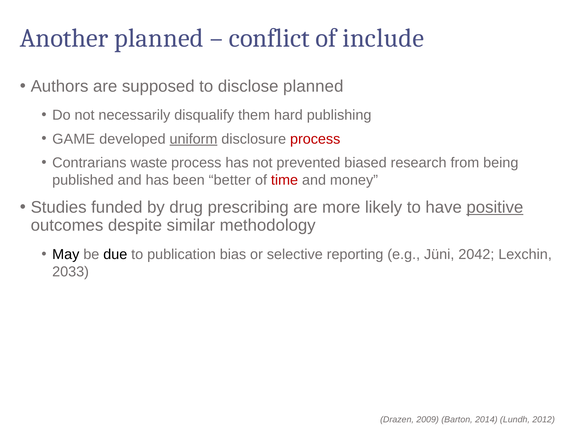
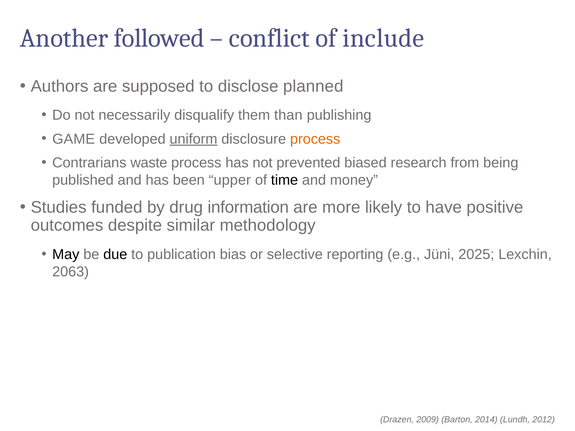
Another planned: planned -> followed
hard: hard -> than
process at (315, 139) colour: red -> orange
better: better -> upper
time colour: red -> black
prescribing: prescribing -> information
positive underline: present -> none
2042: 2042 -> 2025
2033: 2033 -> 2063
